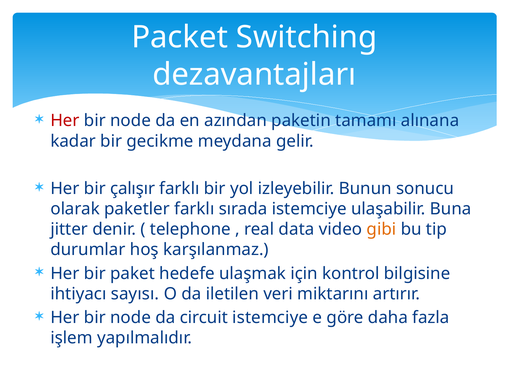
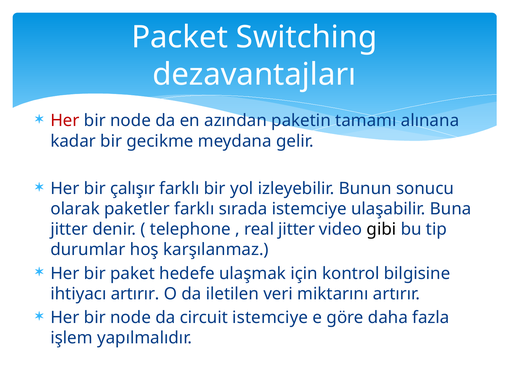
real data: data -> jitter
gibi colour: orange -> black
ihtiyacı sayısı: sayısı -> artırır
